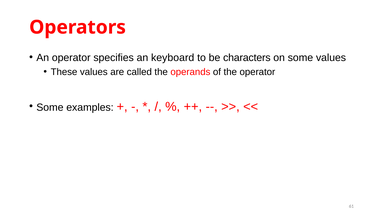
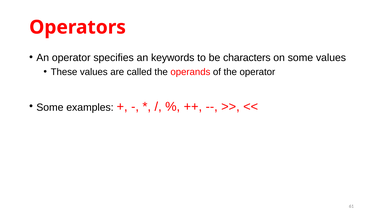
keyboard: keyboard -> keywords
